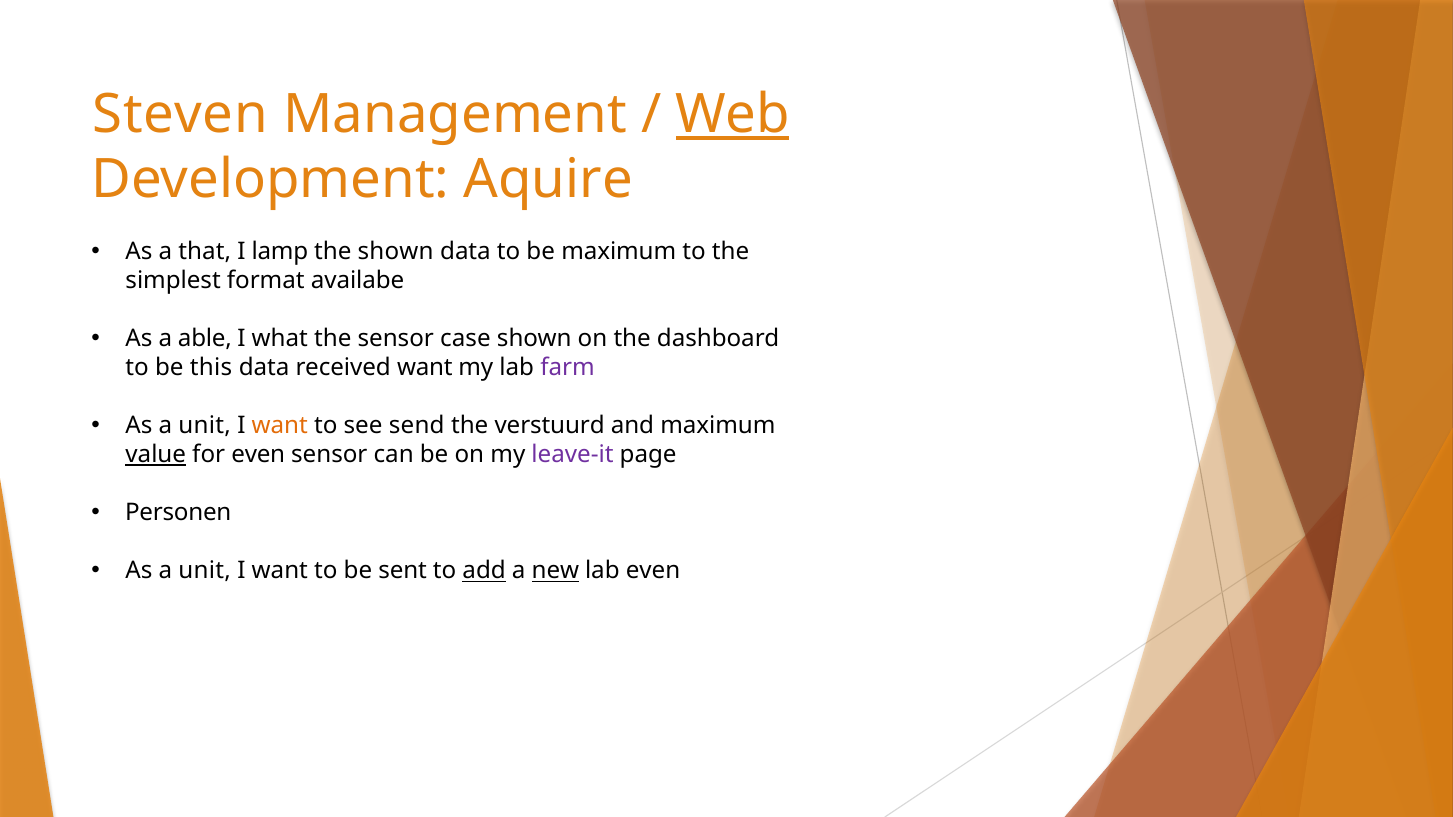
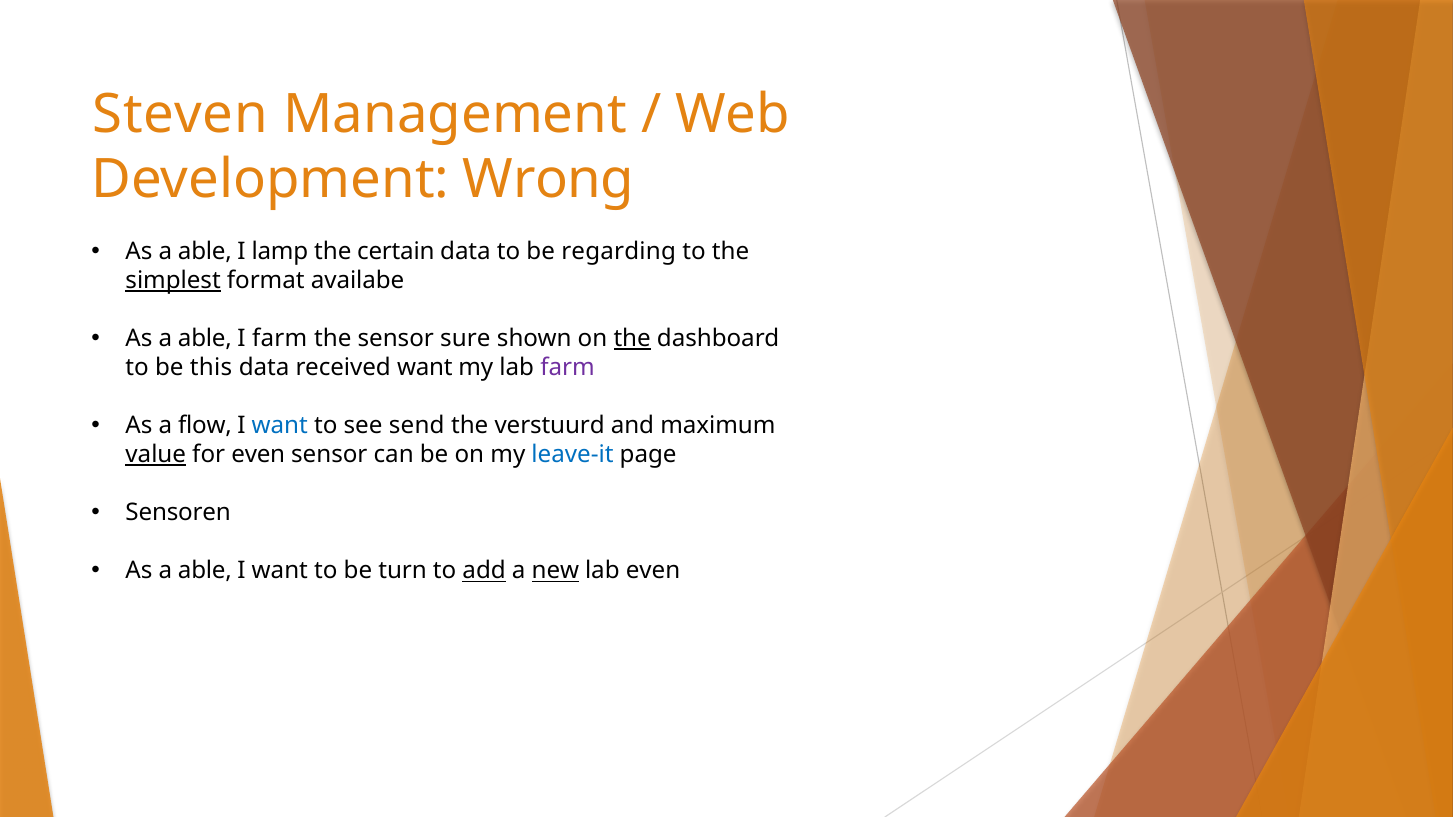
Web underline: present -> none
Aquire: Aquire -> Wrong
that at (205, 252): that -> able
the shown: shown -> certain
be maximum: maximum -> regarding
simplest underline: none -> present
I what: what -> farm
case: case -> sure
the at (632, 339) underline: none -> present
unit at (205, 426): unit -> flow
want at (280, 426) colour: orange -> blue
leave-it colour: purple -> blue
Personen: Personen -> Sensoren
unit at (205, 571): unit -> able
sent: sent -> turn
